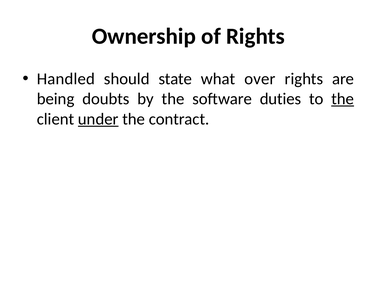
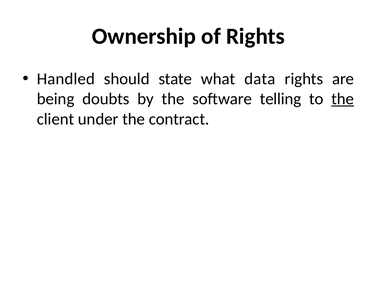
over: over -> data
duties: duties -> telling
under underline: present -> none
